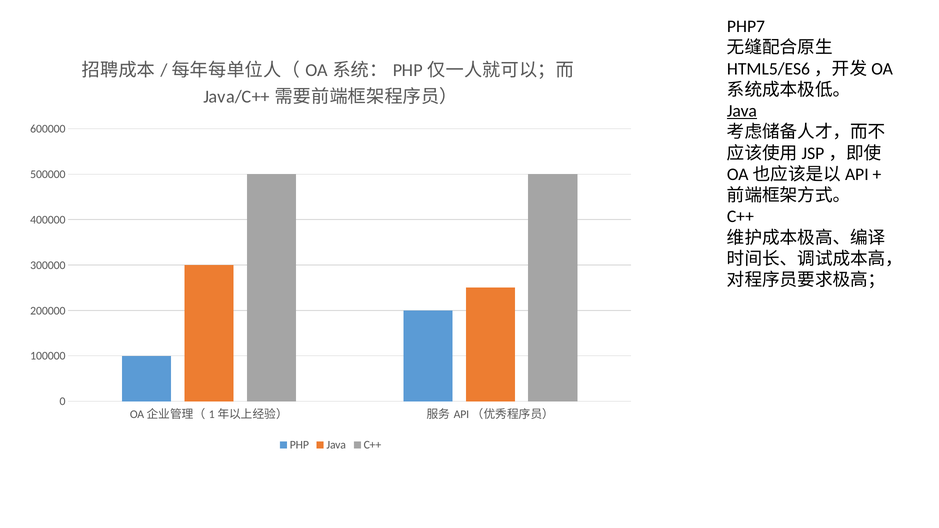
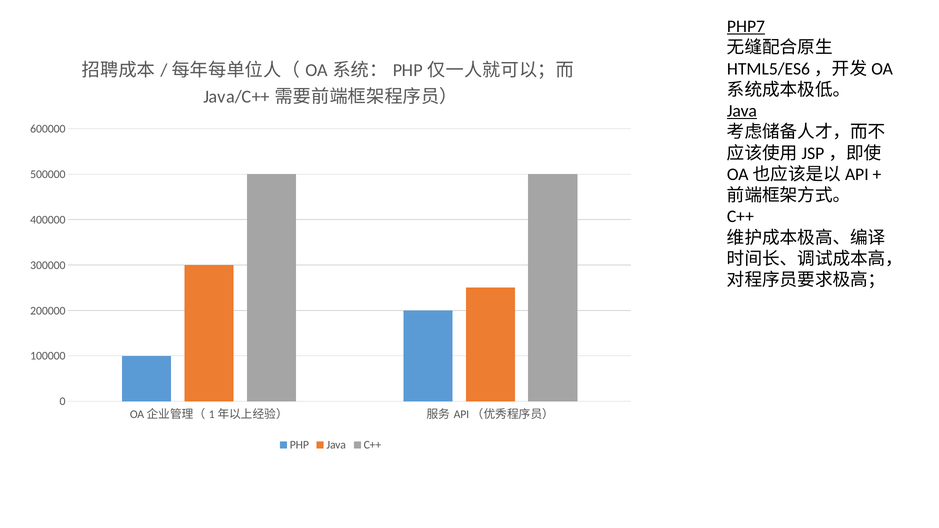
PHP7 underline: none -> present
